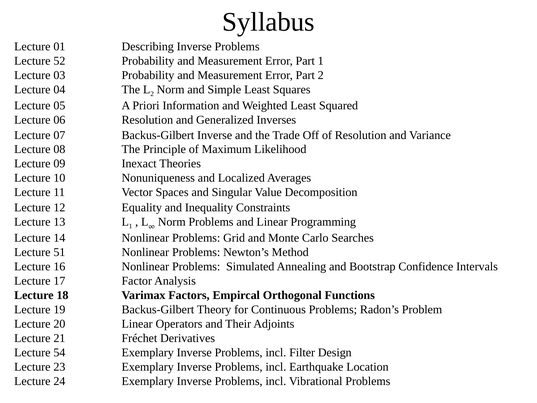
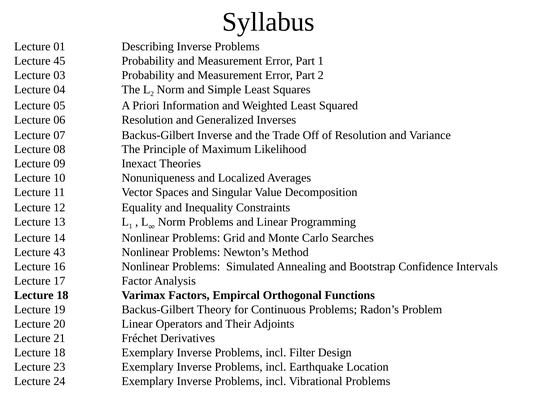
52: 52 -> 45
51: 51 -> 43
54 at (59, 352): 54 -> 18
